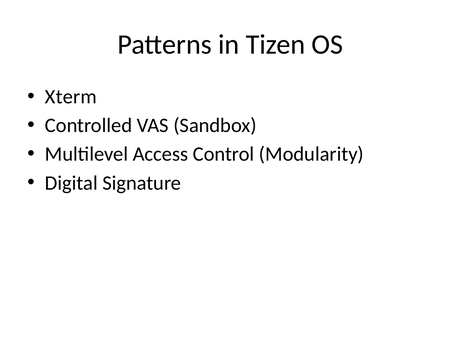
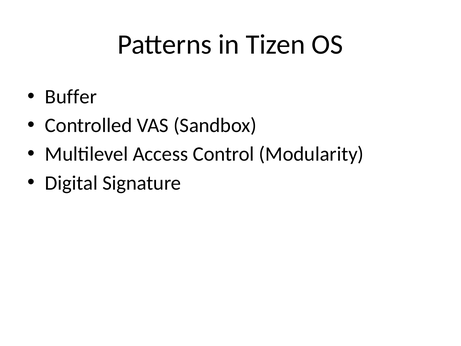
Xterm: Xterm -> Buffer
